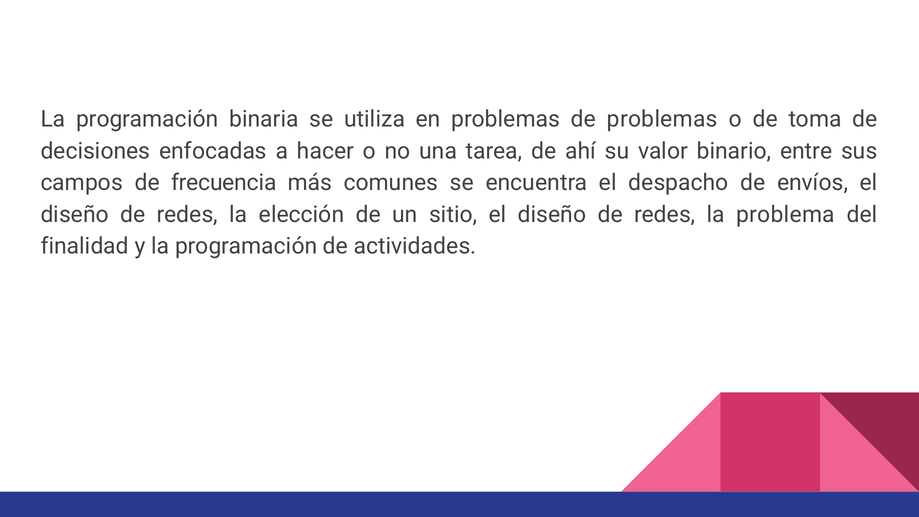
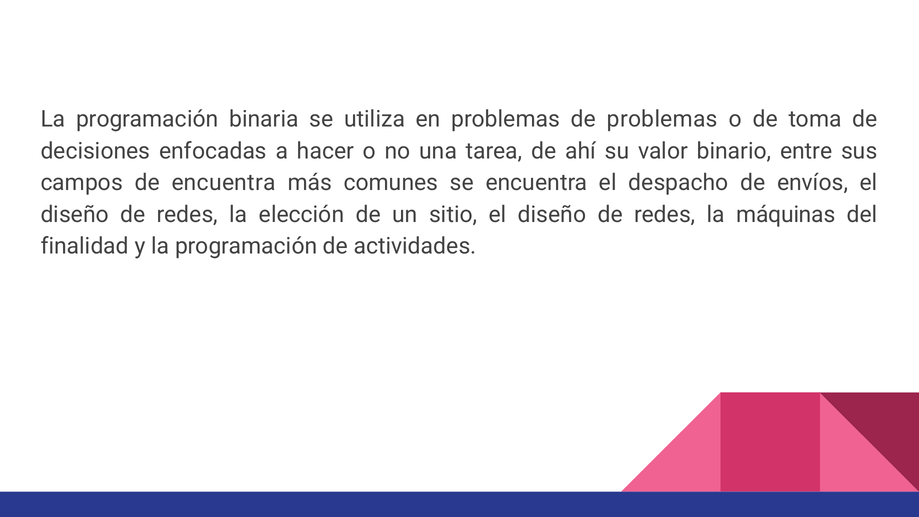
de frecuencia: frecuencia -> encuentra
problema: problema -> máquinas
